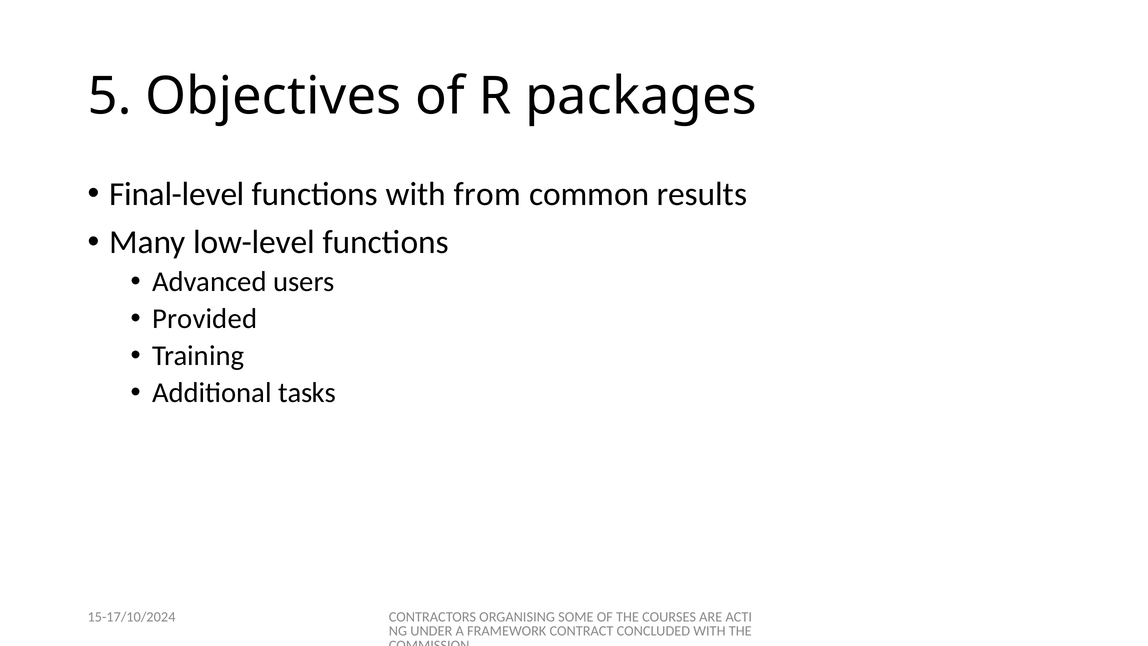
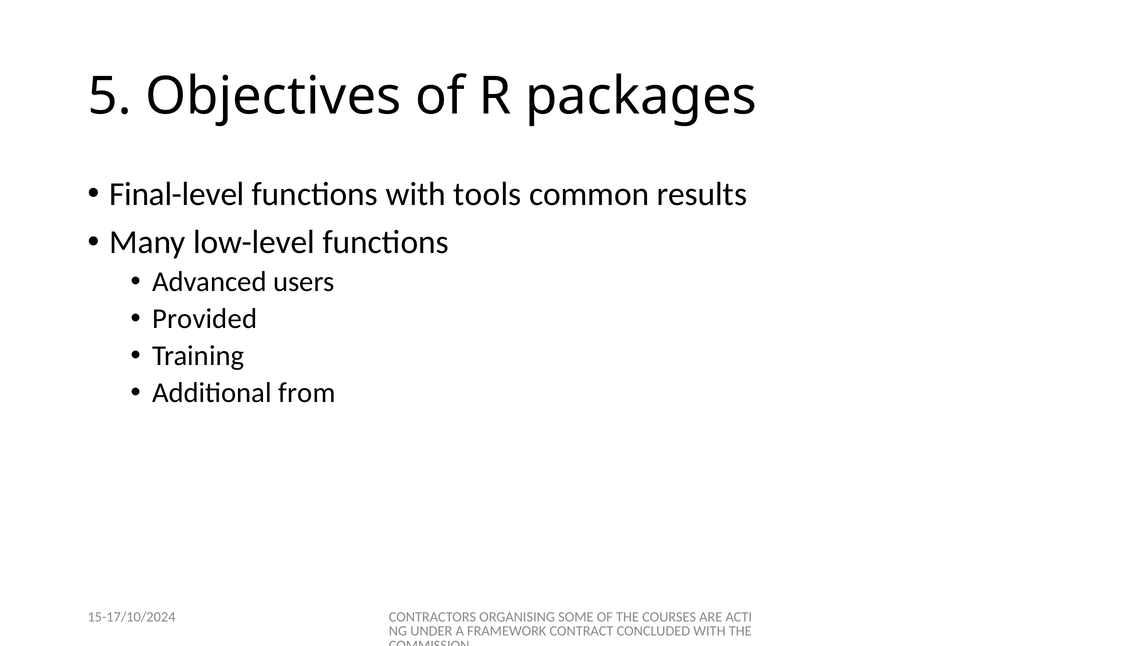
from: from -> tools
tasks: tasks -> from
